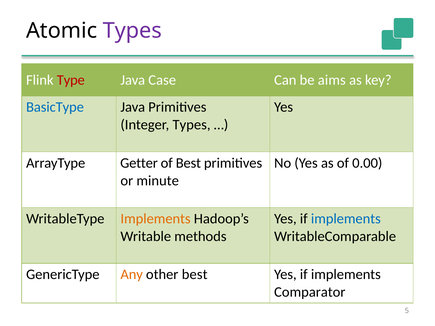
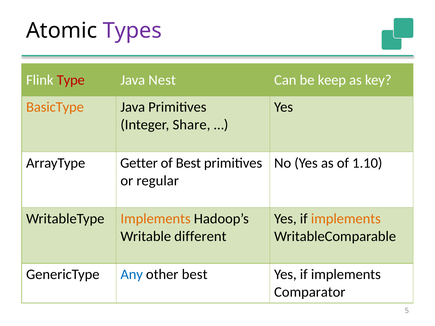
Case: Case -> Nest
aims: aims -> keep
BasicType colour: blue -> orange
Integer Types: Types -> Share
0.00: 0.00 -> 1.10
minute: minute -> regular
implements at (346, 219) colour: blue -> orange
methods: methods -> different
Any colour: orange -> blue
